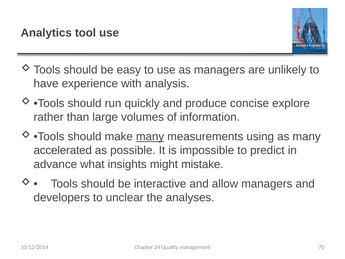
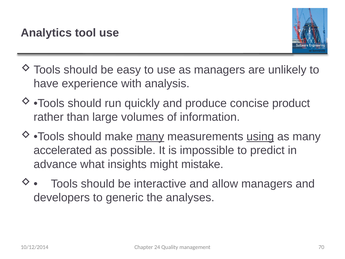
explore: explore -> product
using underline: none -> present
unclear: unclear -> generic
